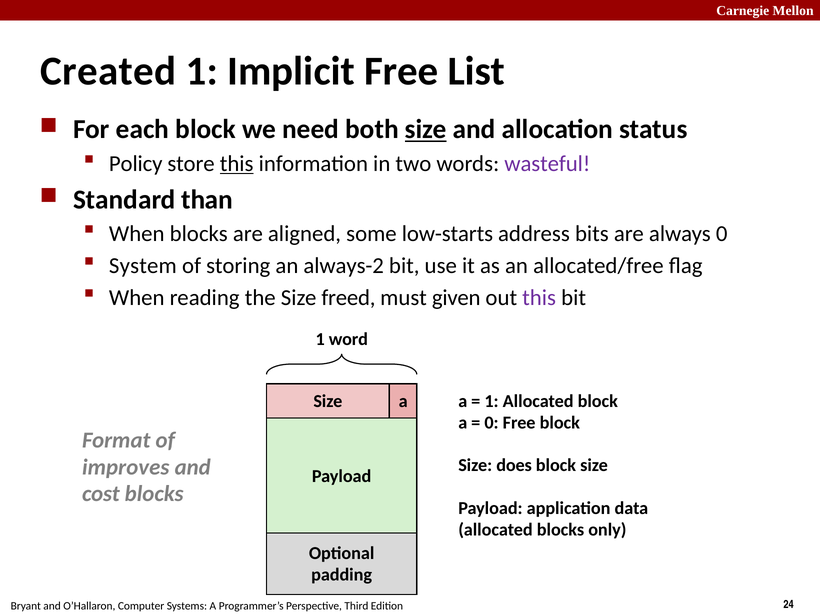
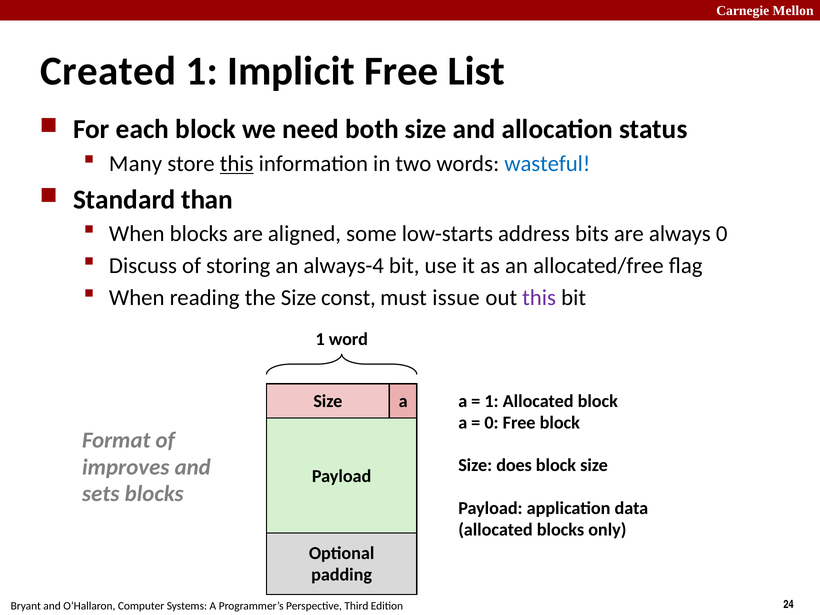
size at (426, 129) underline: present -> none
Policy: Policy -> Many
wasteful colour: purple -> blue
System: System -> Discuss
always-2: always-2 -> always-4
freed: freed -> const
given: given -> issue
cost: cost -> sets
